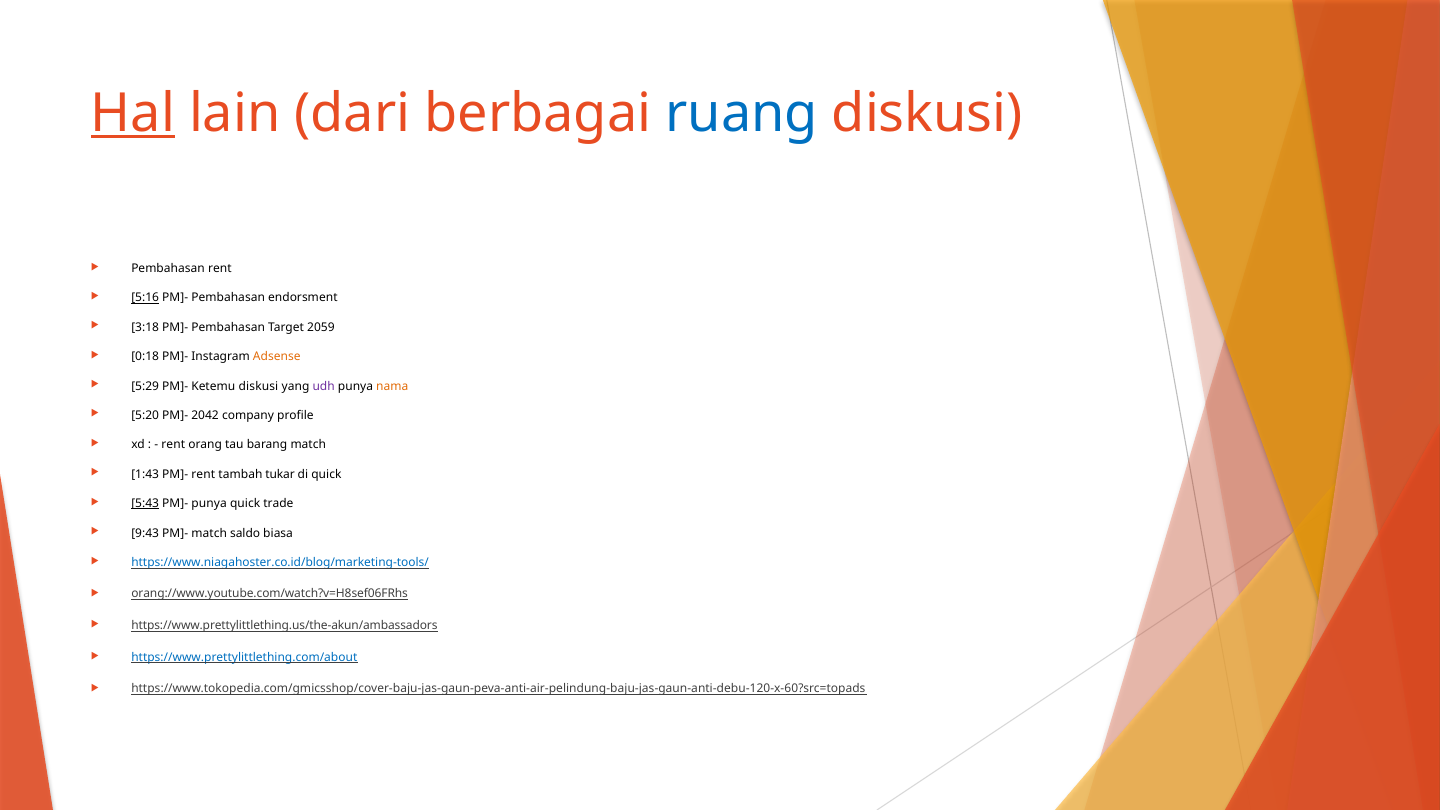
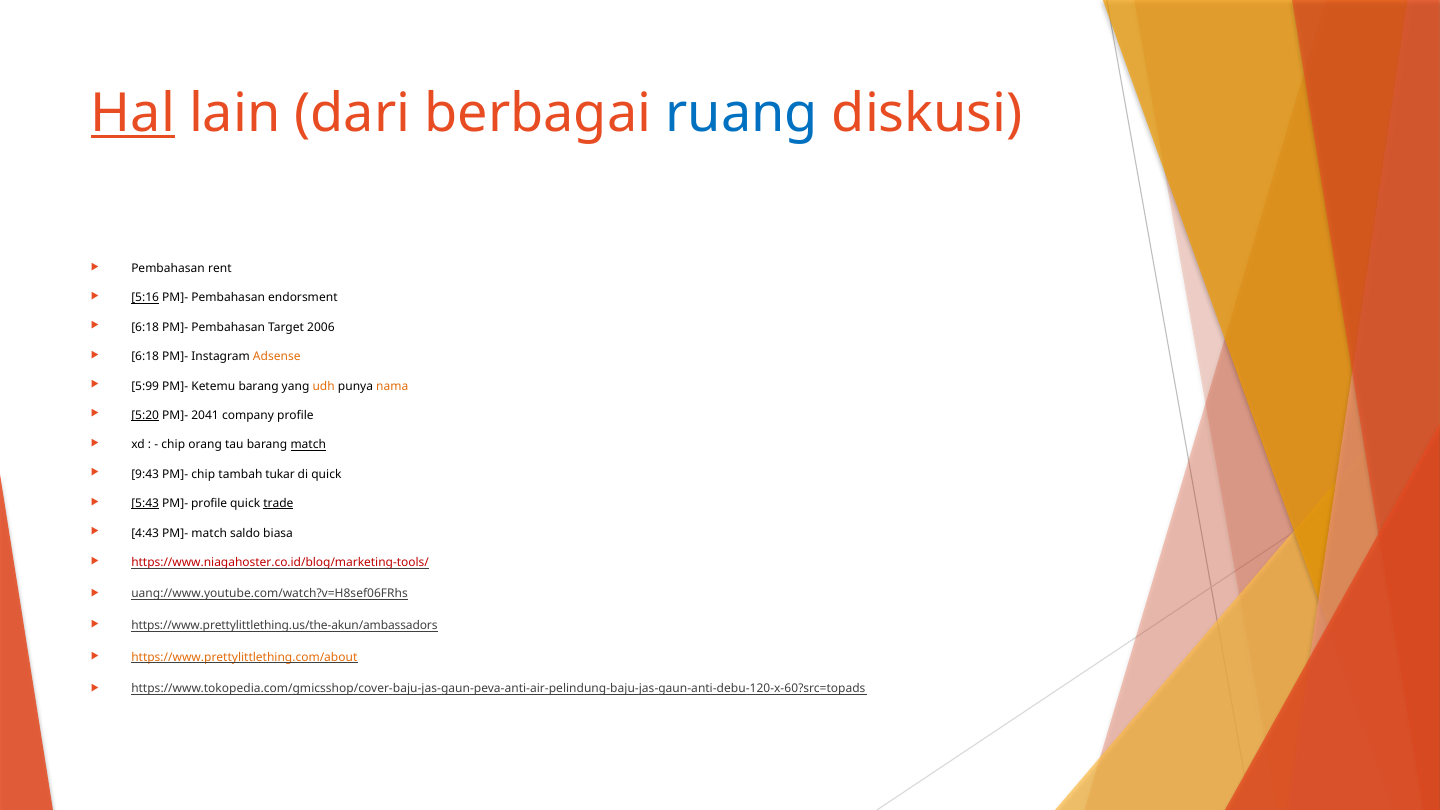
3:18 at (145, 327): 3:18 -> 6:18
2059: 2059 -> 2006
0:18 at (145, 357): 0:18 -> 6:18
5:29: 5:29 -> 5:99
Ketemu diskusi: diskusi -> barang
udh colour: purple -> orange
5:20 underline: none -> present
2042: 2042 -> 2041
rent at (173, 445): rent -> chip
match at (308, 445) underline: none -> present
1:43: 1:43 -> 9:43
PM]- rent: rent -> chip
PM]- punya: punya -> profile
trade underline: none -> present
9:43: 9:43 -> 4:43
https://www.niagahoster.co.id/blog/marketing-tools/ colour: blue -> red
orang://www.youtube.com/watch?v=H8sef06FRhs: orang://www.youtube.com/watch?v=H8sef06FRhs -> uang://www.youtube.com/watch?v=H8sef06FRhs
https://www.prettylittlething.com/about colour: blue -> orange
